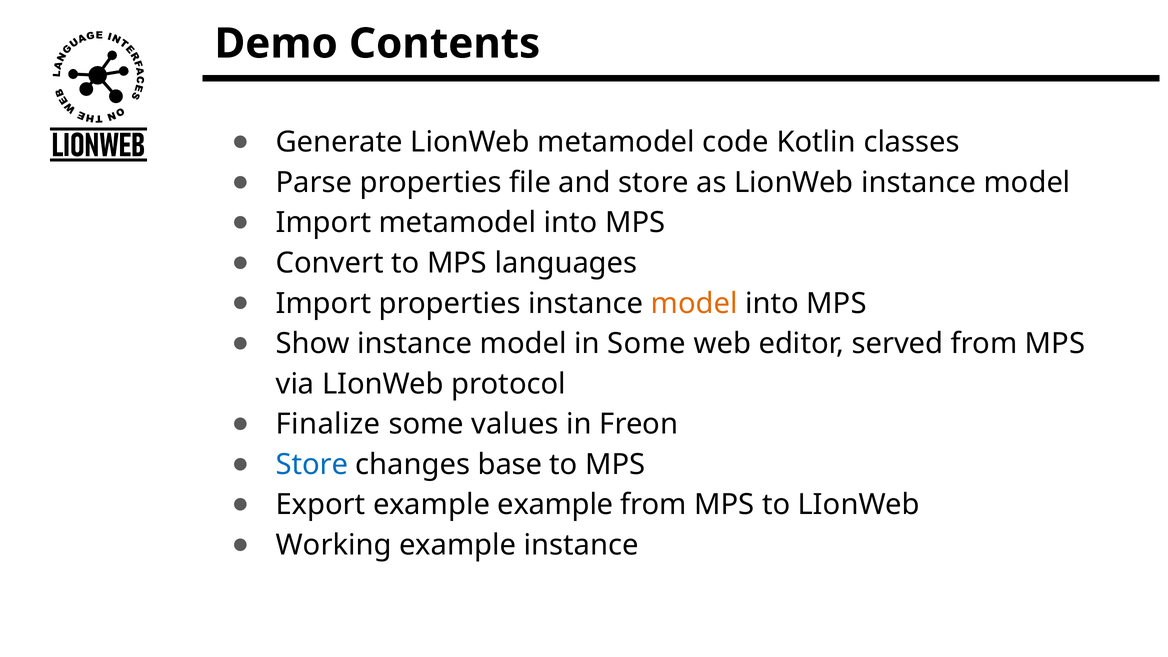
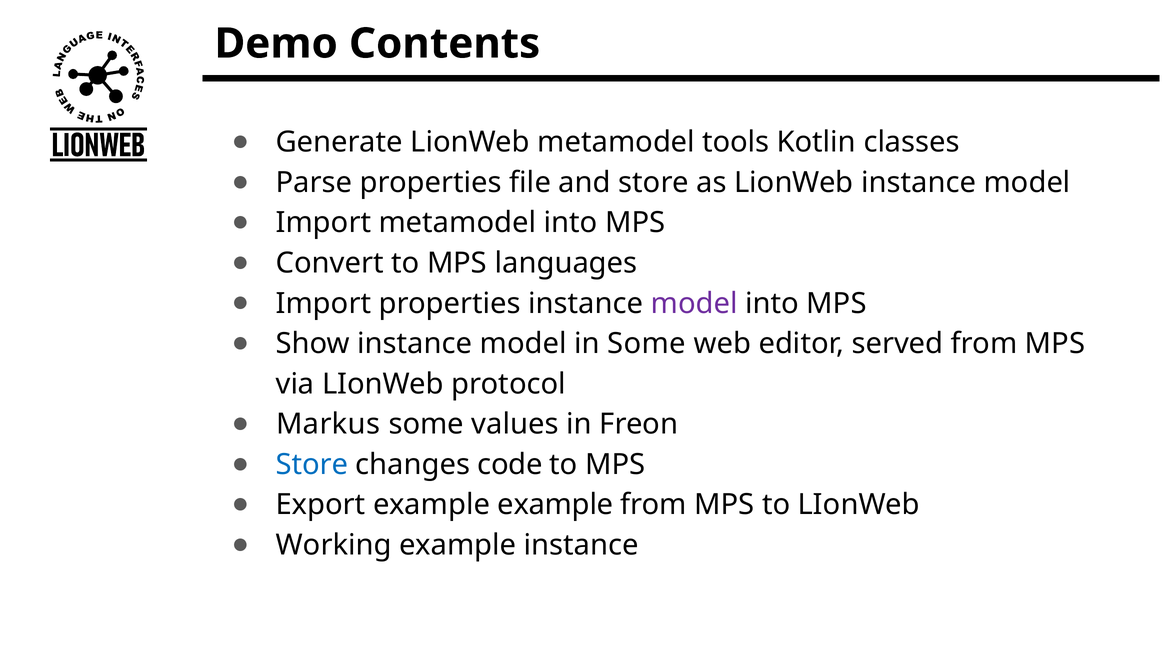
code: code -> tools
model at (694, 303) colour: orange -> purple
Finalize: Finalize -> Markus
base: base -> code
